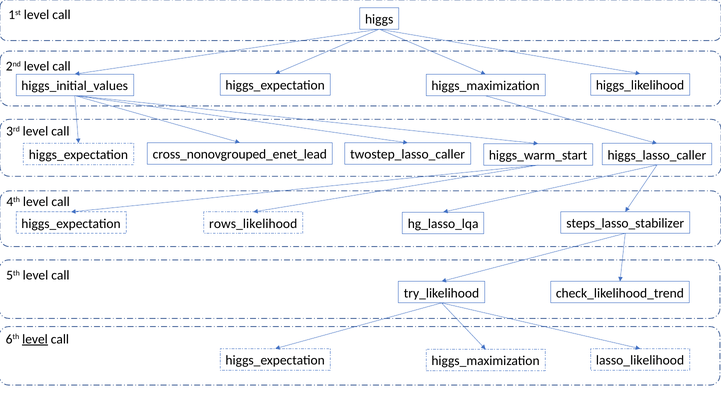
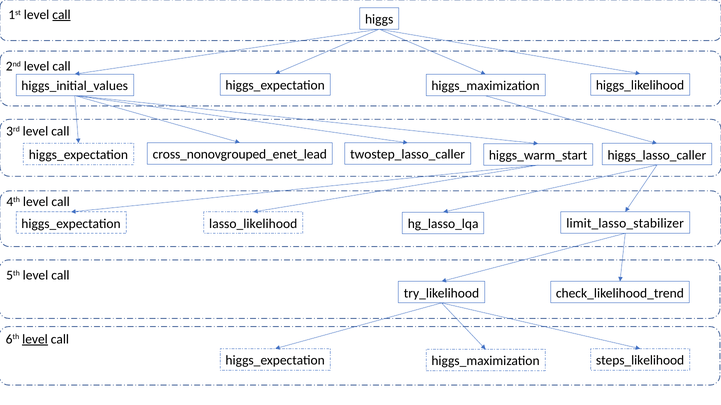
call at (62, 15) underline: none -> present
rows_likelihood: rows_likelihood -> lasso_likelihood
steps_lasso_stabilizer: steps_lasso_stabilizer -> limit_lasso_stabilizer
lasso_likelihood: lasso_likelihood -> steps_likelihood
